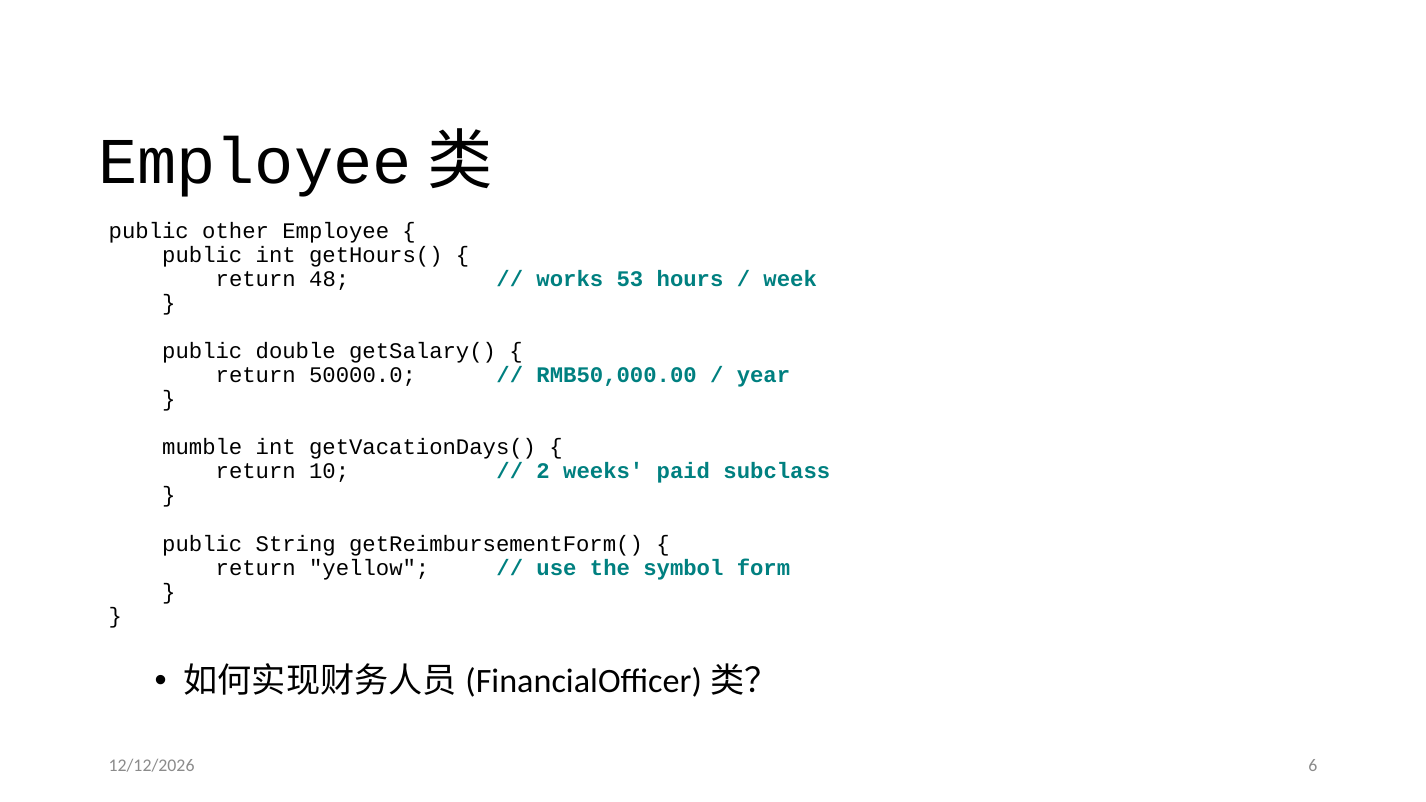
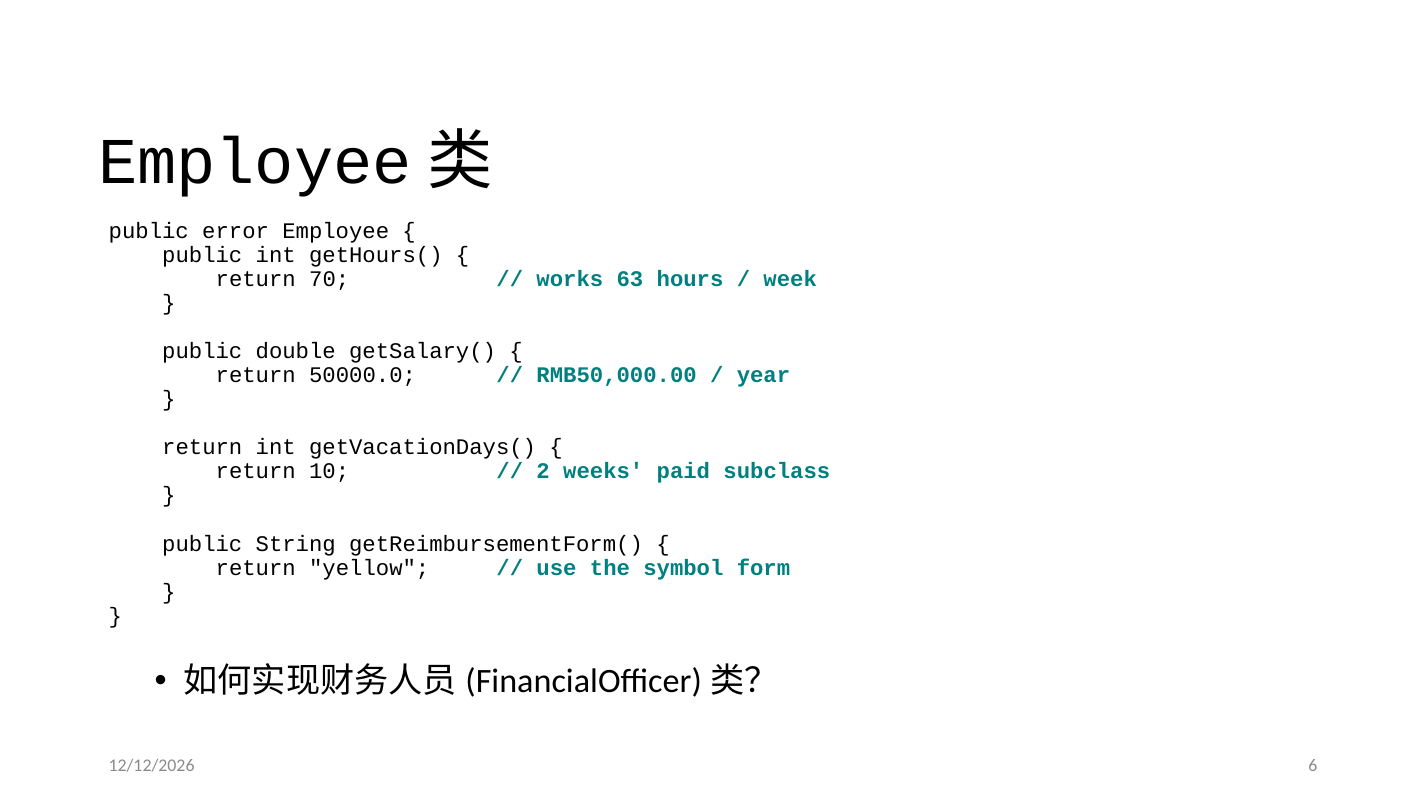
other: other -> error
48: 48 -> 70
53: 53 -> 63
mumble at (202, 448): mumble -> return
